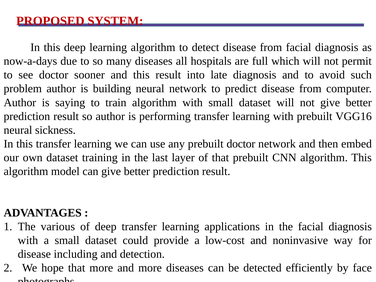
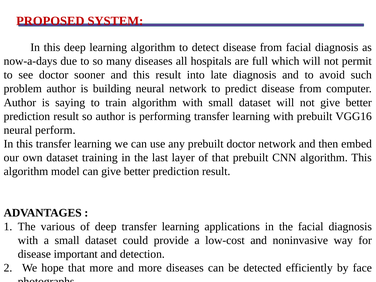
sickness: sickness -> perform
including: including -> important
